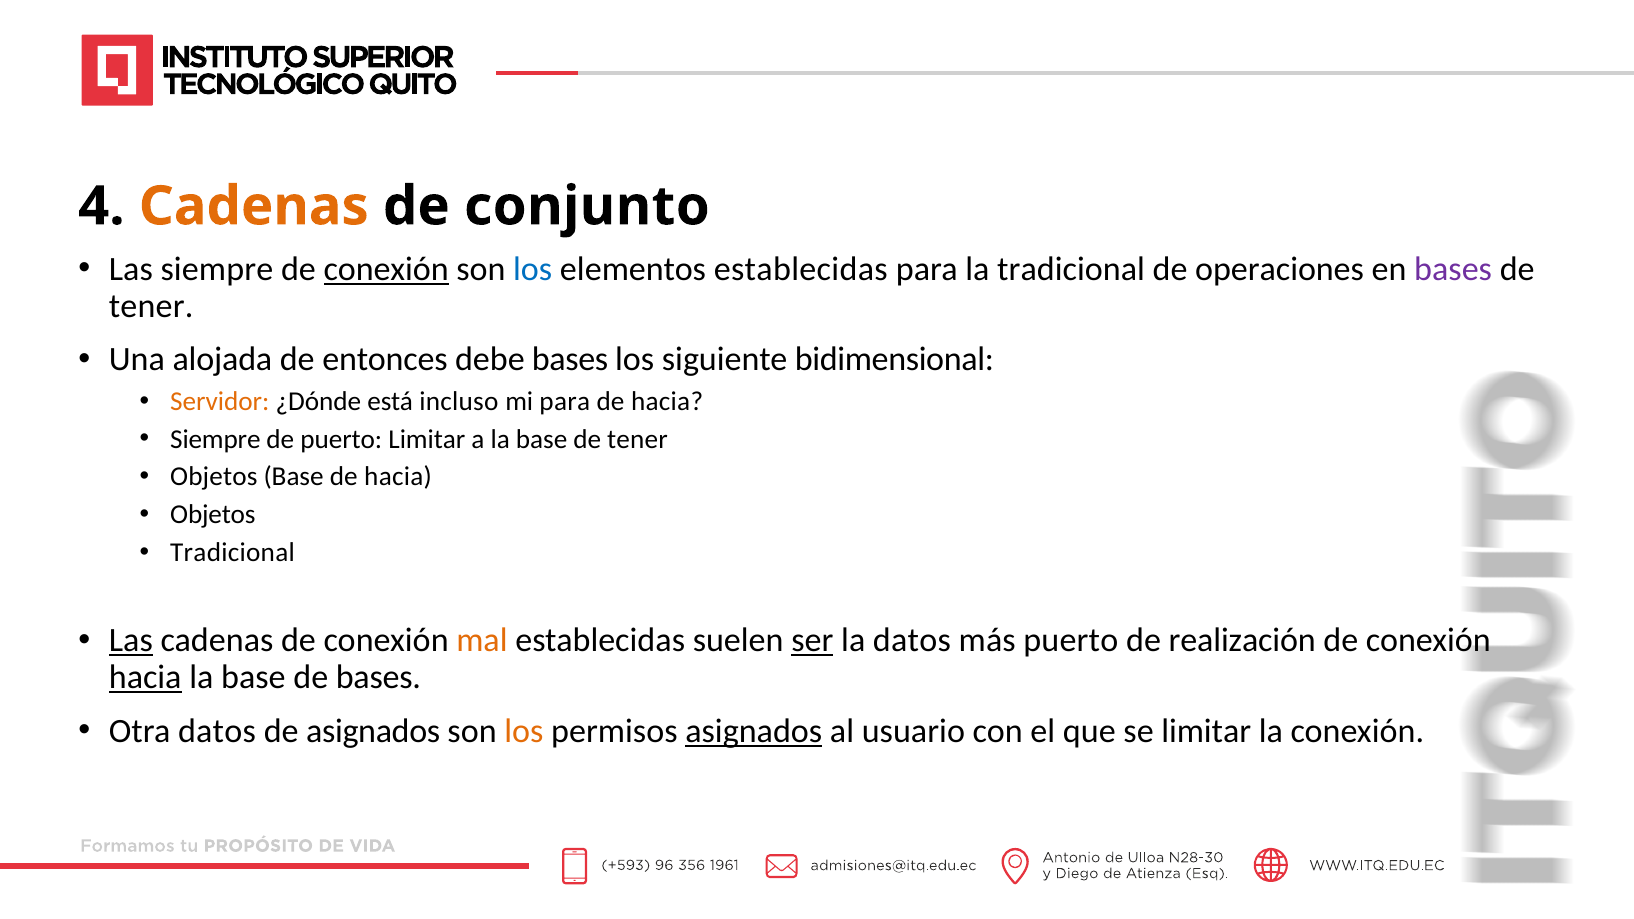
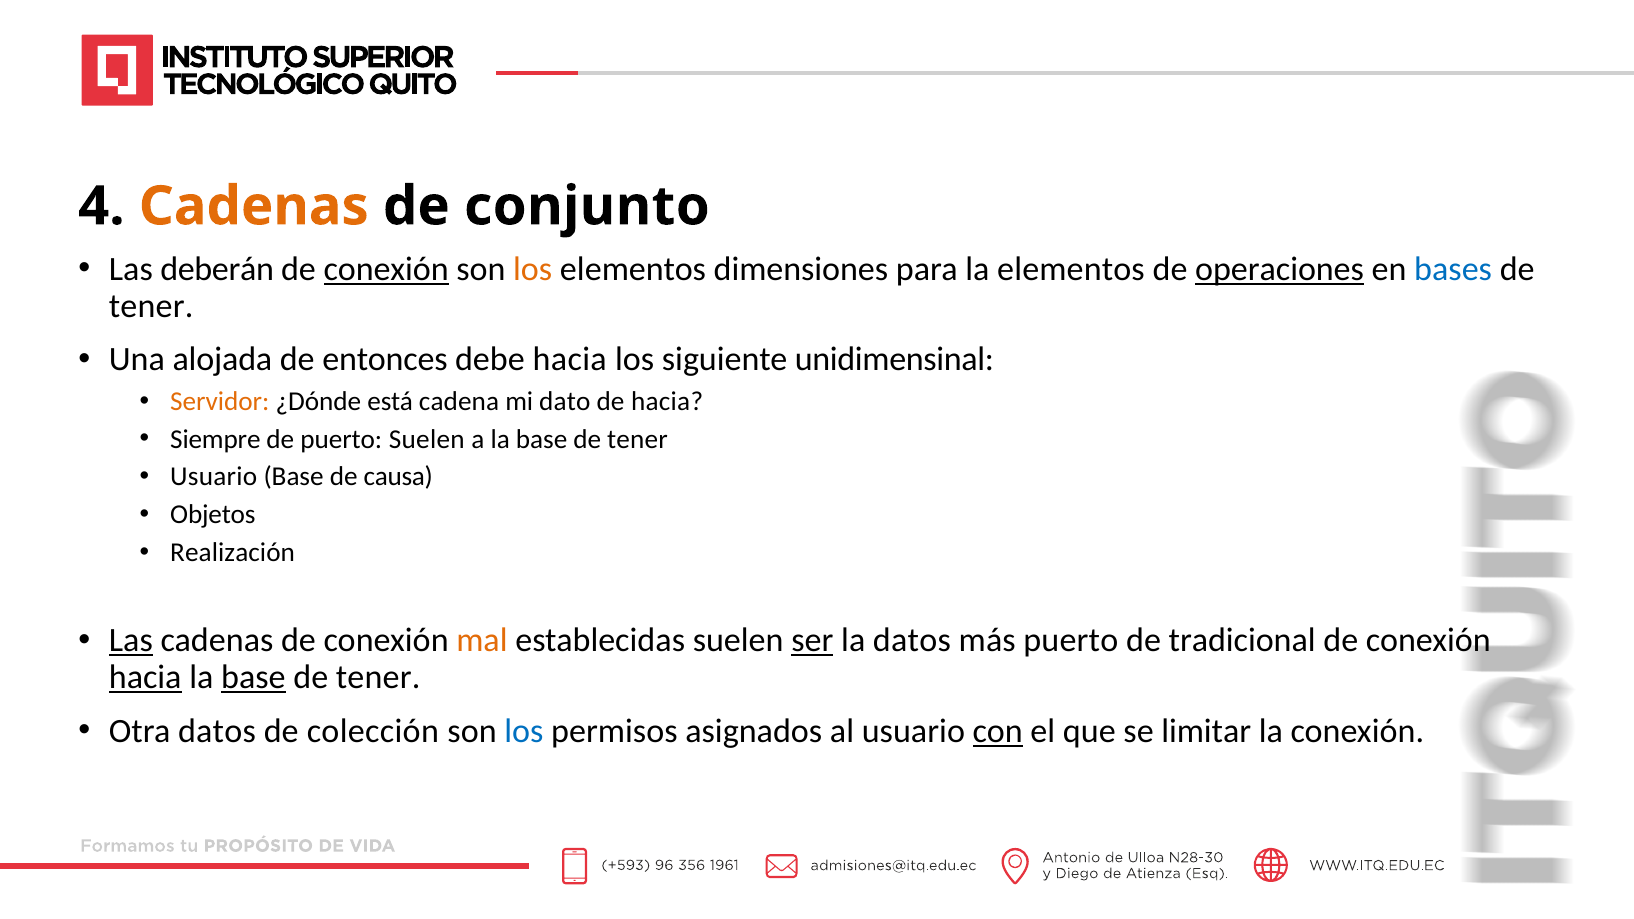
Las siempre: siempre -> deberán
los at (533, 269) colour: blue -> orange
elementos establecidas: establecidas -> dimensiones
la tradicional: tradicional -> elementos
operaciones underline: none -> present
bases at (1453, 269) colour: purple -> blue
debe bases: bases -> hacia
bidimensional: bidimensional -> unidimensinal
incluso: incluso -> cadena
mi para: para -> dato
puerto Limitar: Limitar -> Suelen
Objetos at (214, 477): Objetos -> Usuario
Base de hacia: hacia -> causa
Tradicional at (233, 553): Tradicional -> Realización
realización: realización -> tradicional
base at (253, 677) underline: none -> present
bases at (378, 677): bases -> tener
de asignados: asignados -> colección
los at (524, 731) colour: orange -> blue
asignados at (754, 731) underline: present -> none
con underline: none -> present
